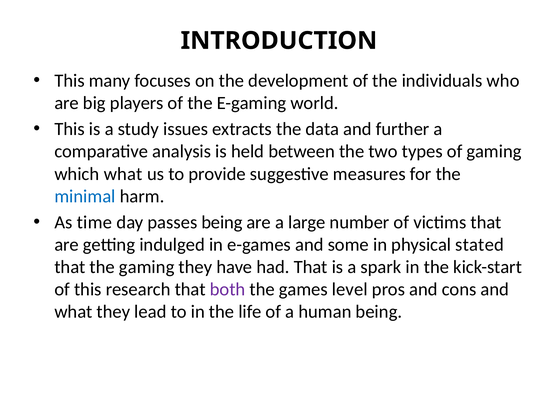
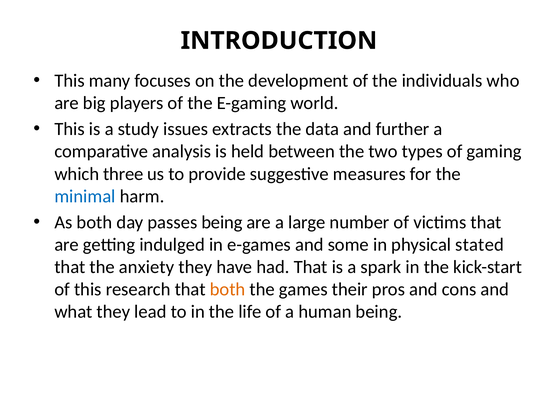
which what: what -> three
As time: time -> both
the gaming: gaming -> anxiety
both at (228, 289) colour: purple -> orange
level: level -> their
